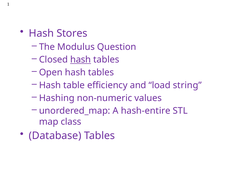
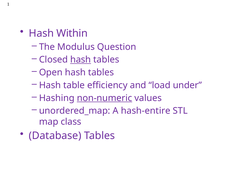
Stores: Stores -> Within
string: string -> under
non-numeric underline: none -> present
